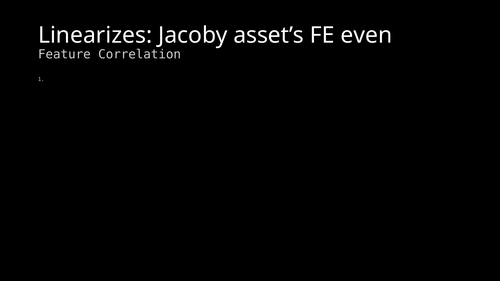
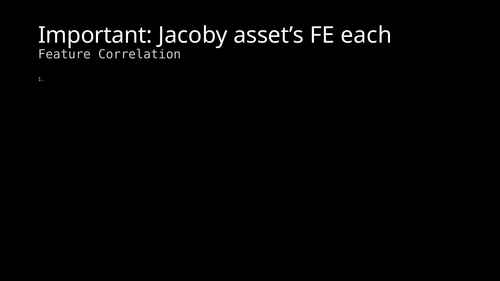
Linearizes: Linearizes -> Important
even: even -> each
